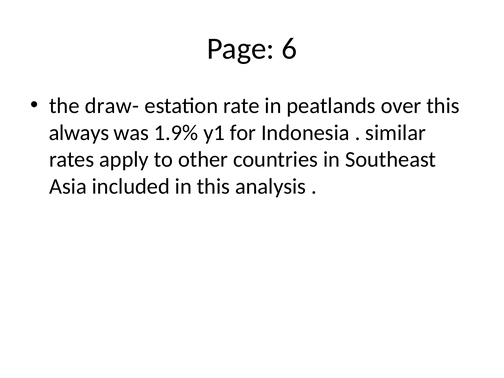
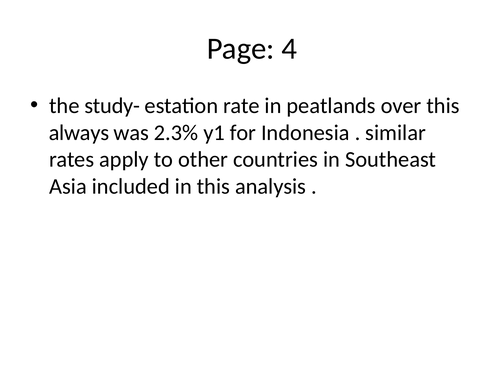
6: 6 -> 4
draw-: draw- -> study-
1.9%: 1.9% -> 2.3%
